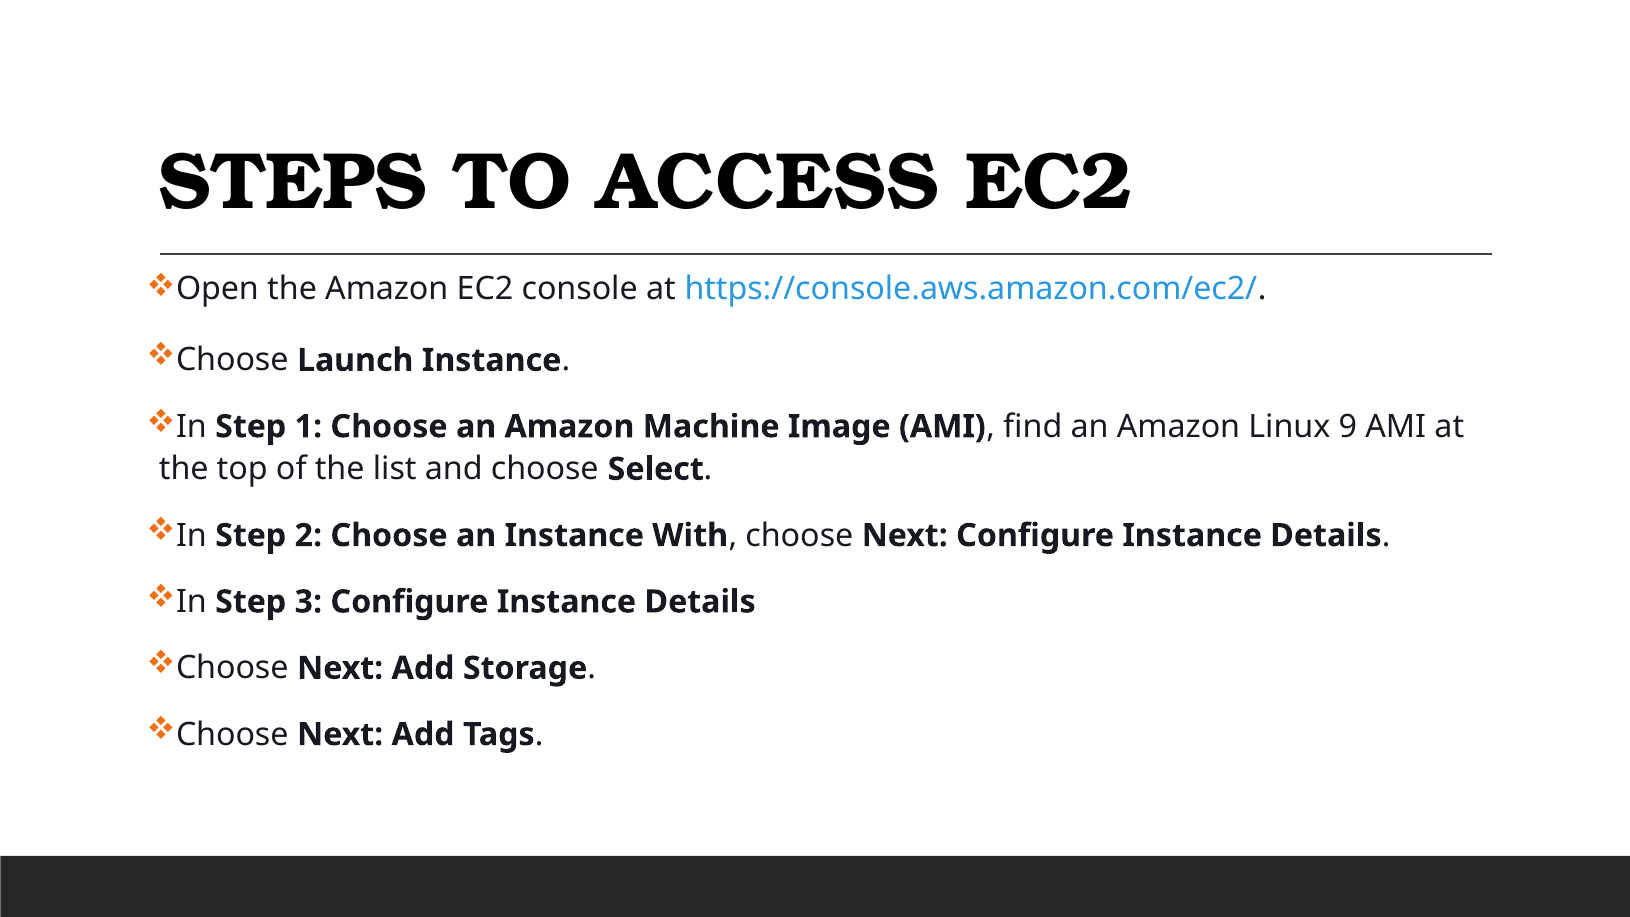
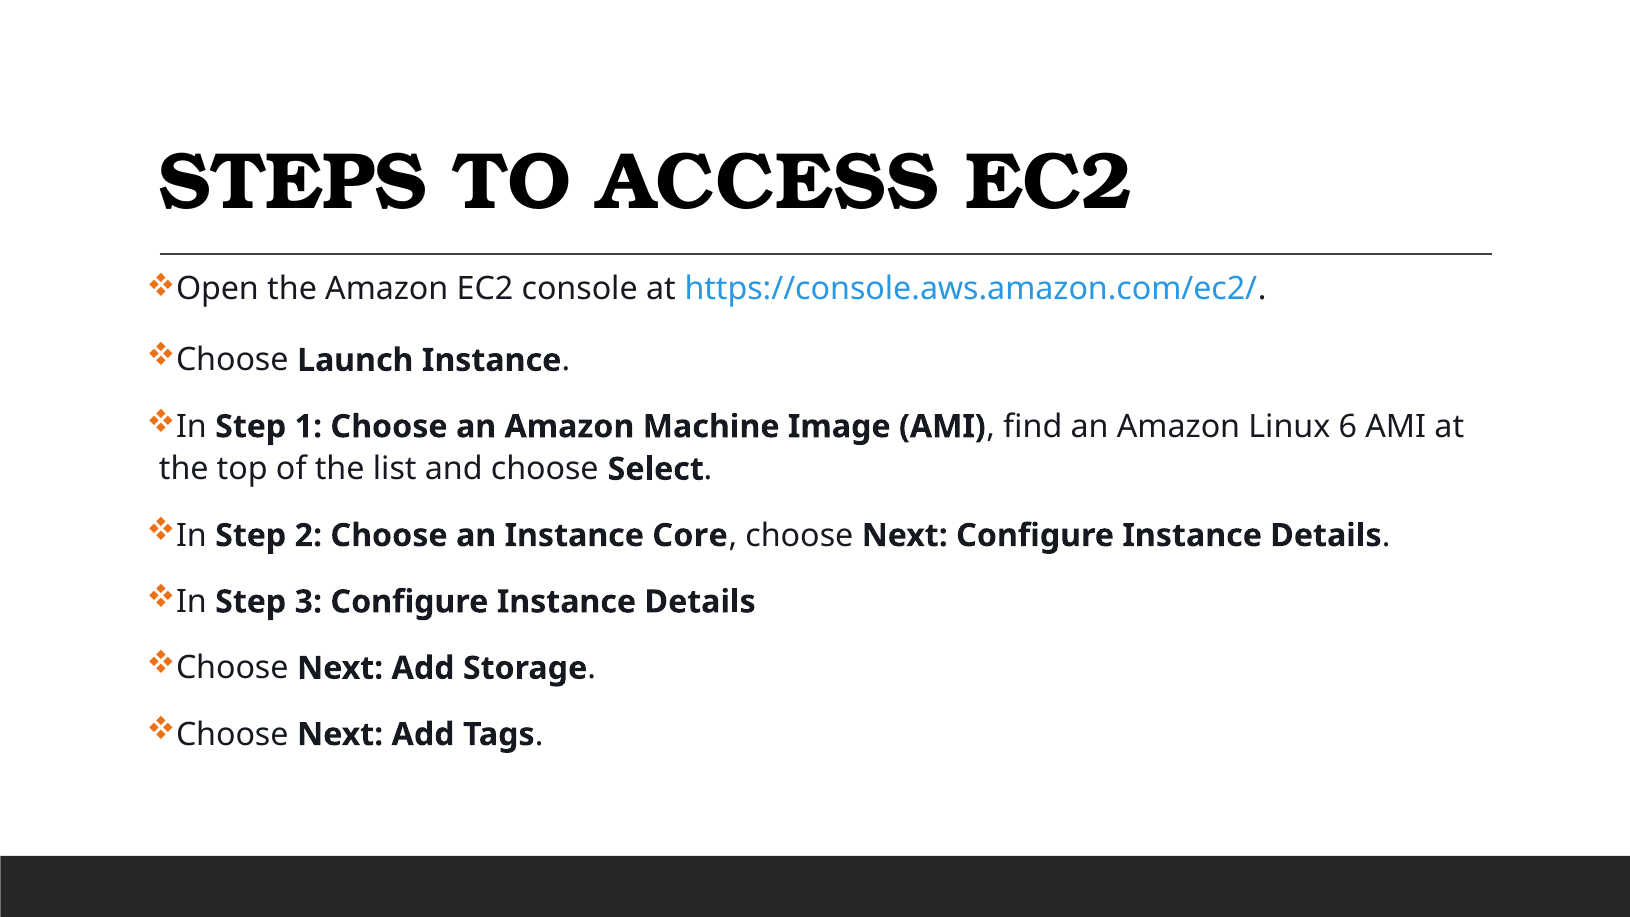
9: 9 -> 6
With: With -> Core
